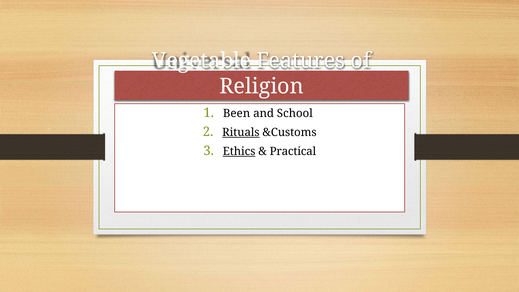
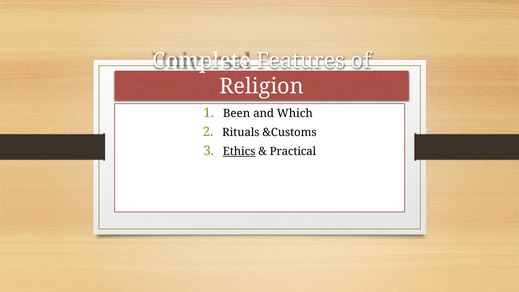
Vegetable: Vegetable -> Complete
School: School -> Which
Rituals underline: present -> none
